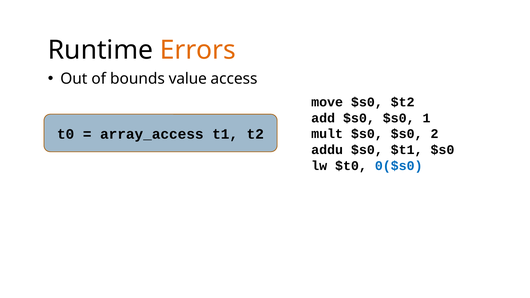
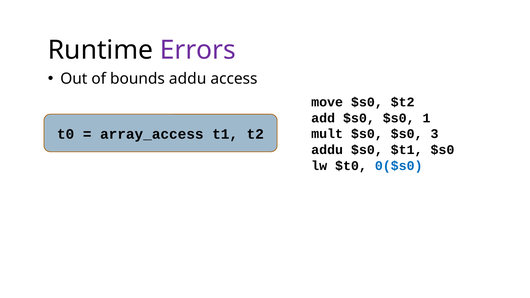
Errors colour: orange -> purple
bounds value: value -> addu
2: 2 -> 3
